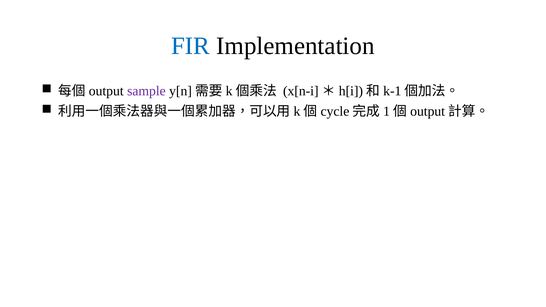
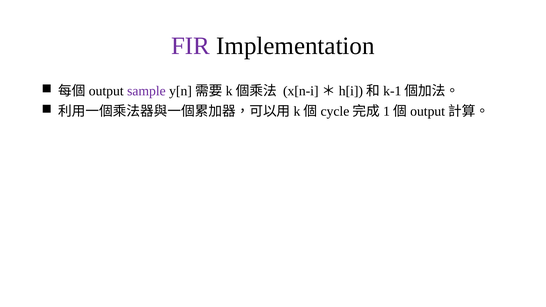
FIR colour: blue -> purple
